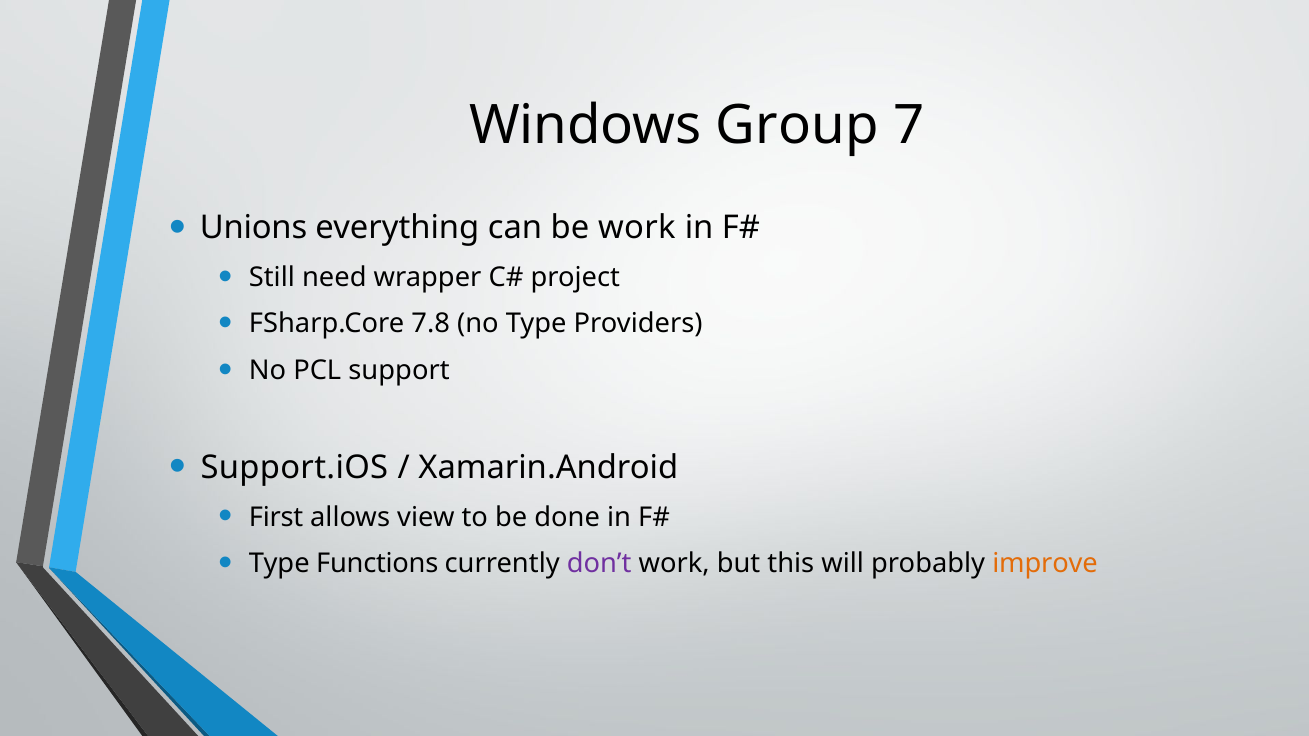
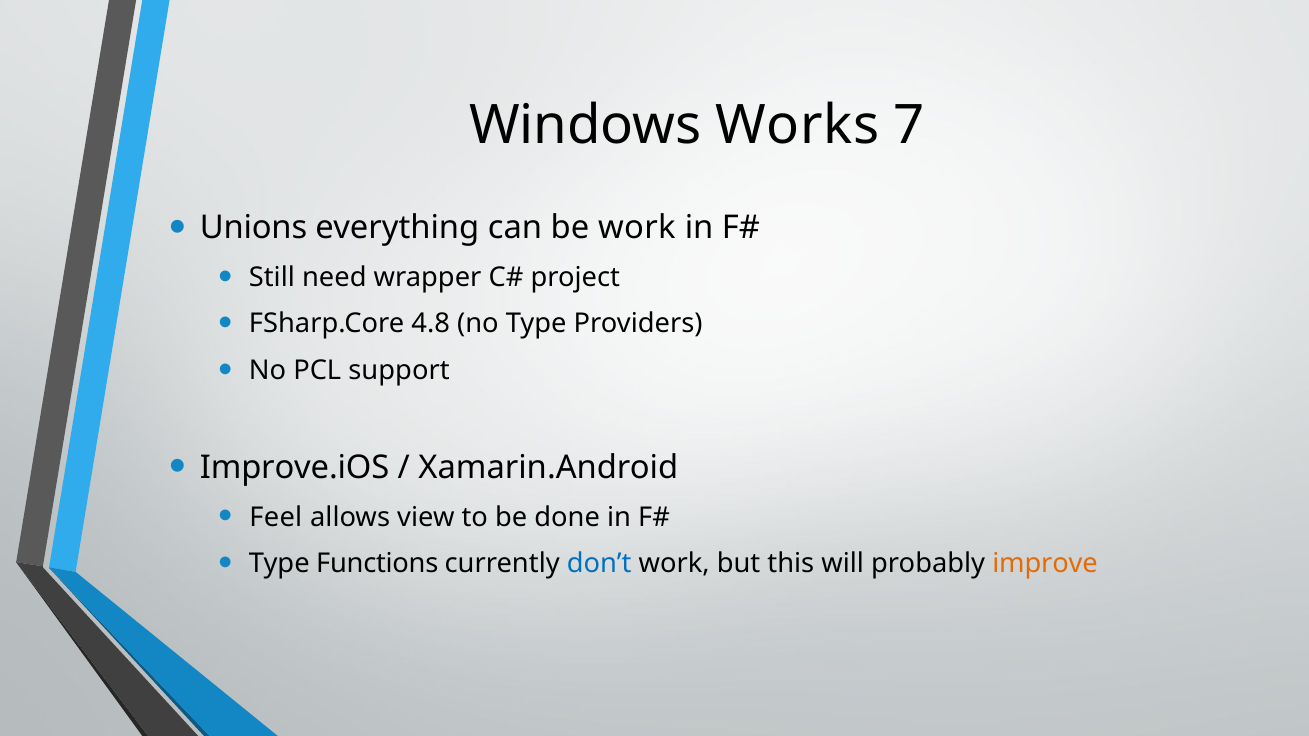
Group: Group -> Works
7.8: 7.8 -> 4.8
Support.iOS: Support.iOS -> Improve.iOS
First: First -> Feel
don’t colour: purple -> blue
